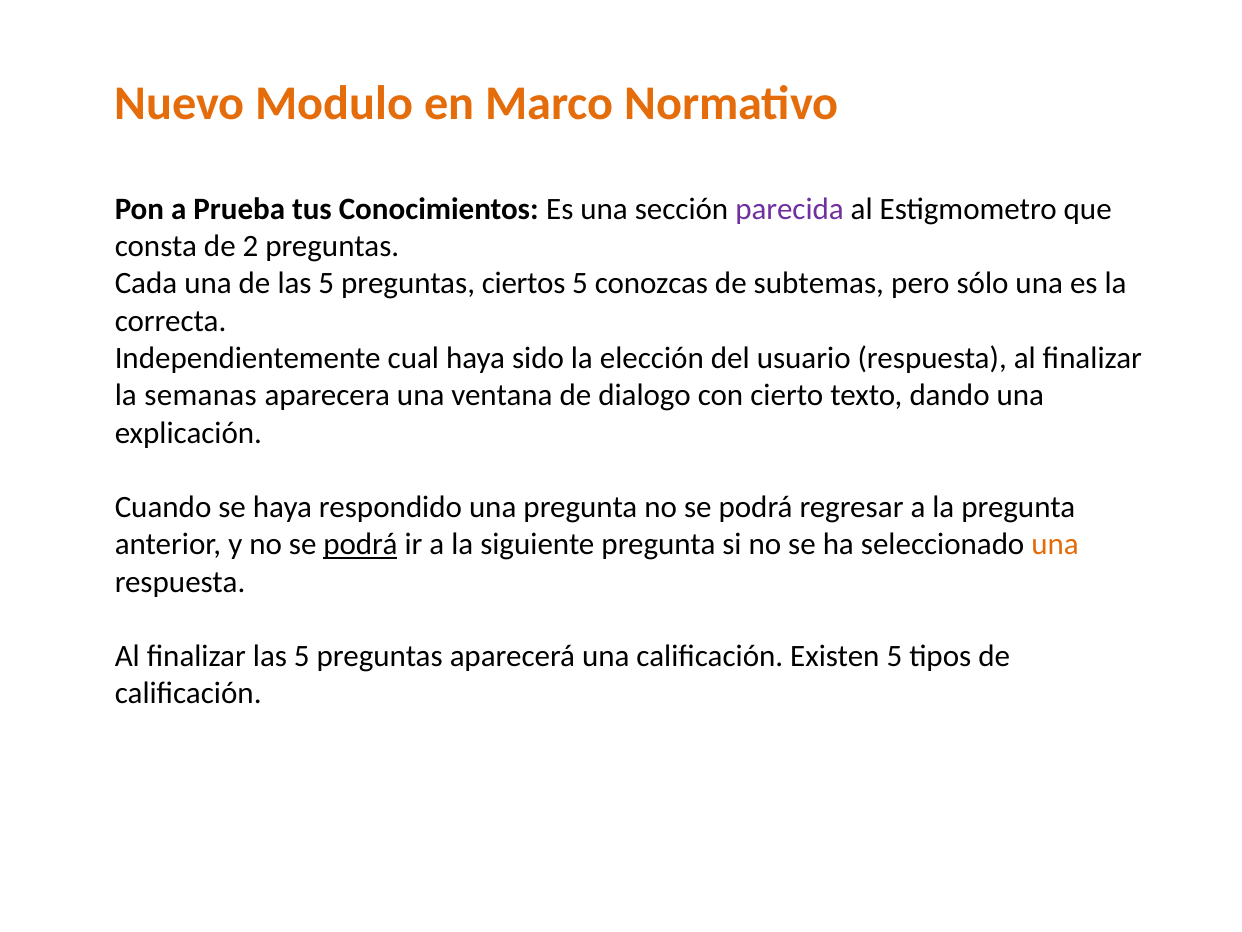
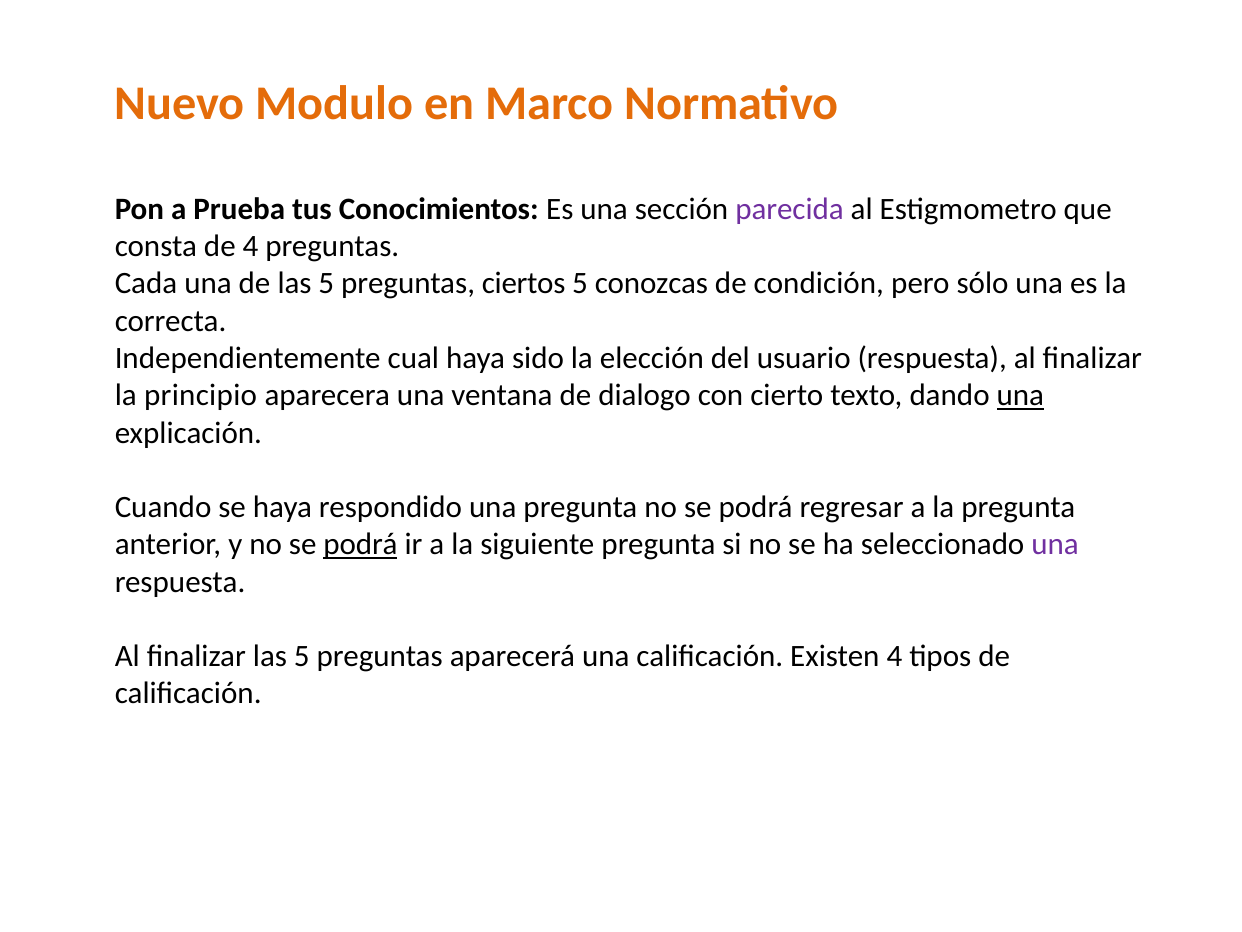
de 2: 2 -> 4
subtemas: subtemas -> condición
semanas: semanas -> principio
una at (1020, 395) underline: none -> present
una at (1055, 544) colour: orange -> purple
Existen 5: 5 -> 4
